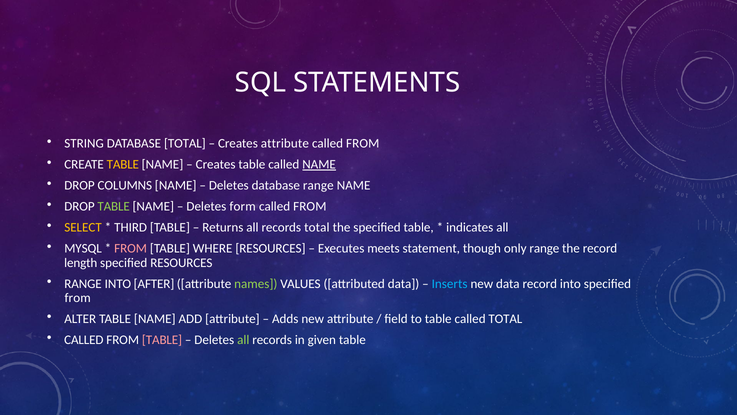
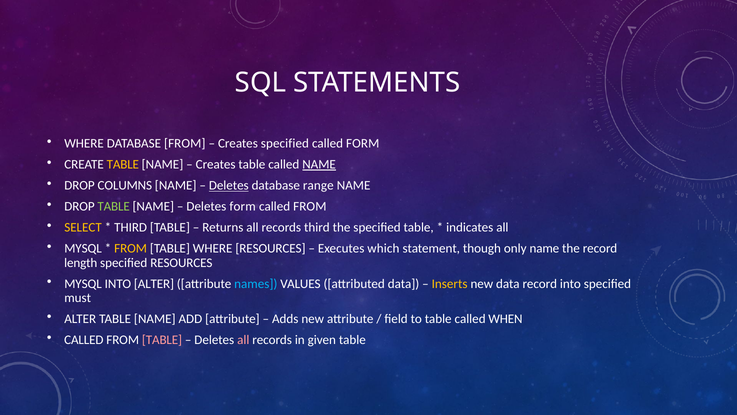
STRING at (84, 143): STRING -> WHERE
DATABASE TOTAL: TOTAL -> FROM
Creates attribute: attribute -> specified
FROM at (363, 143): FROM -> FORM
Deletes at (229, 185) underline: none -> present
records total: total -> third
FROM at (131, 248) colour: pink -> yellow
meets: meets -> which
only range: range -> name
RANGE at (83, 283): RANGE -> MYSQL
INTO AFTER: AFTER -> ALTER
names colour: light green -> light blue
Inserts colour: light blue -> yellow
from at (78, 298): from -> must
called TOTAL: TOTAL -> WHEN
all at (243, 340) colour: light green -> pink
